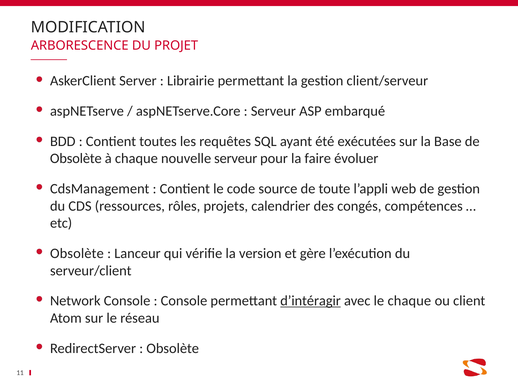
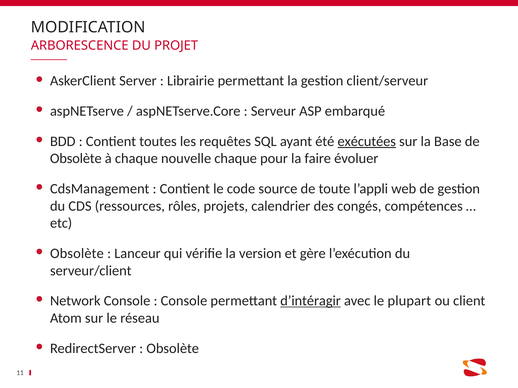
exécutées underline: none -> present
nouvelle serveur: serveur -> chaque
le chaque: chaque -> plupart
